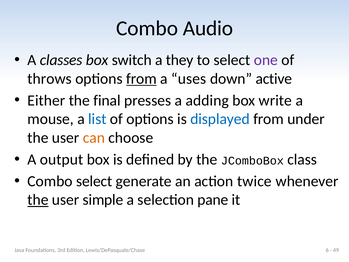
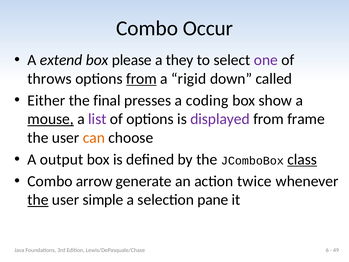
Audio: Audio -> Occur
classes: classes -> extend
switch: switch -> please
uses: uses -> rigid
active: active -> called
adding: adding -> coding
write: write -> show
mouse underline: none -> present
list colour: blue -> purple
displayed colour: blue -> purple
under: under -> frame
class underline: none -> present
Combo select: select -> arrow
